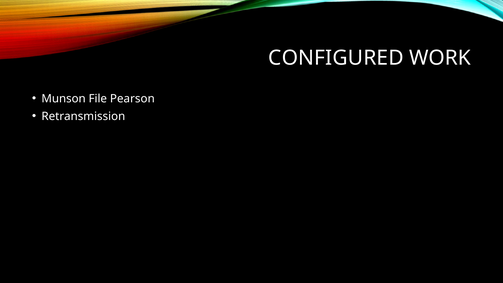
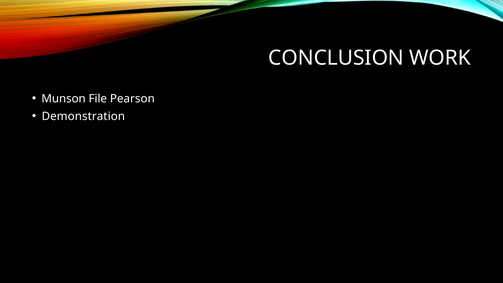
CONFIGURED: CONFIGURED -> CONCLUSION
Retransmission: Retransmission -> Demonstration
